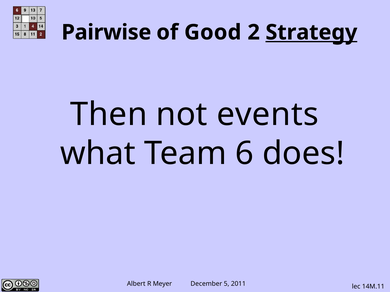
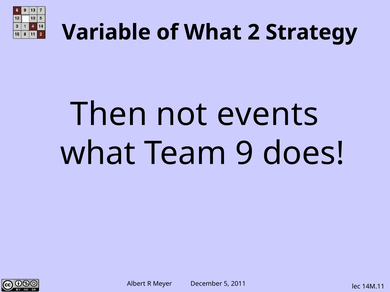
Pairwise: Pairwise -> Variable
of Good: Good -> What
Strategy underline: present -> none
6: 6 -> 9
